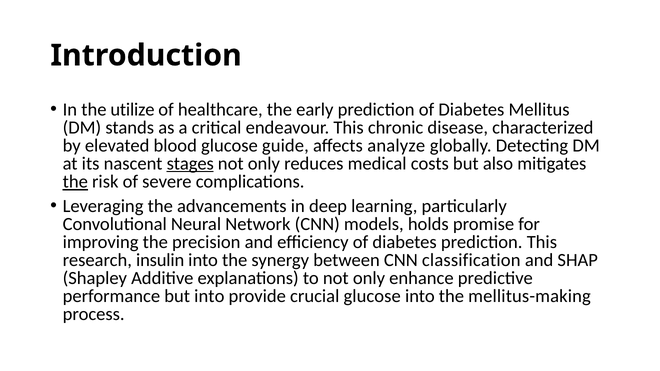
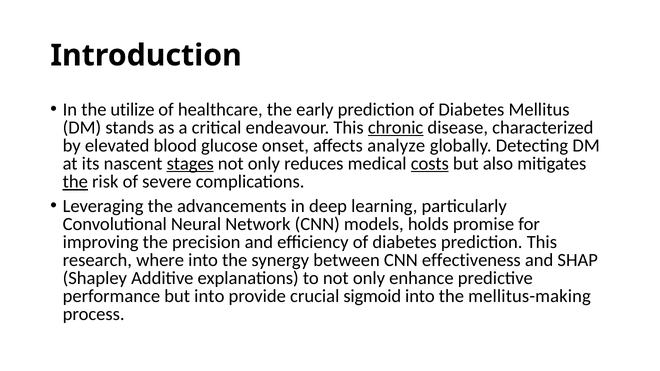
chronic underline: none -> present
guide: guide -> onset
costs underline: none -> present
insulin: insulin -> where
classification: classification -> effectiveness
crucial glucose: glucose -> sigmoid
